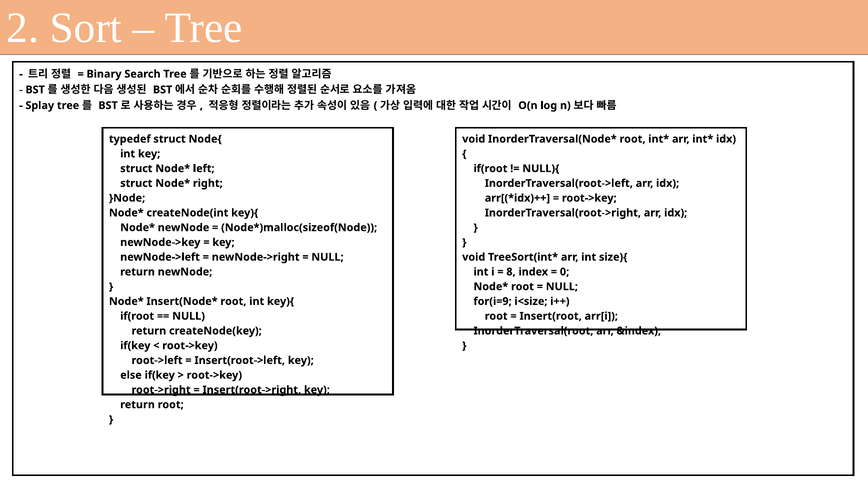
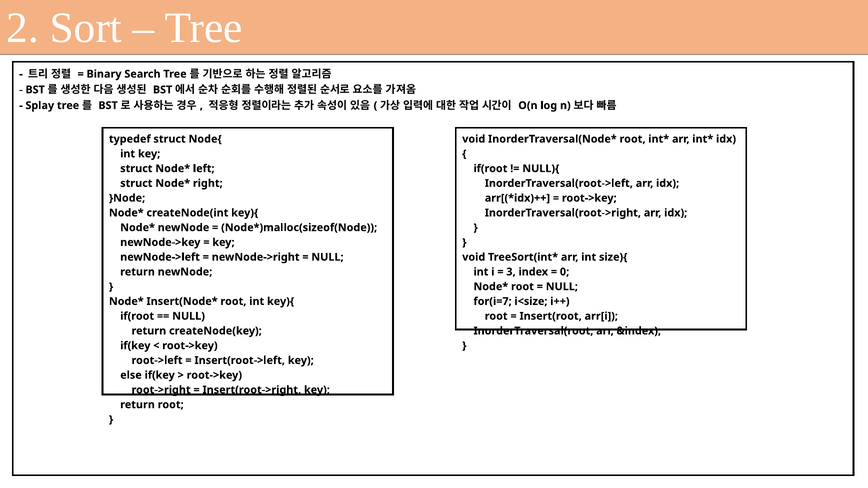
8: 8 -> 3
for(i=9: for(i=9 -> for(i=7
